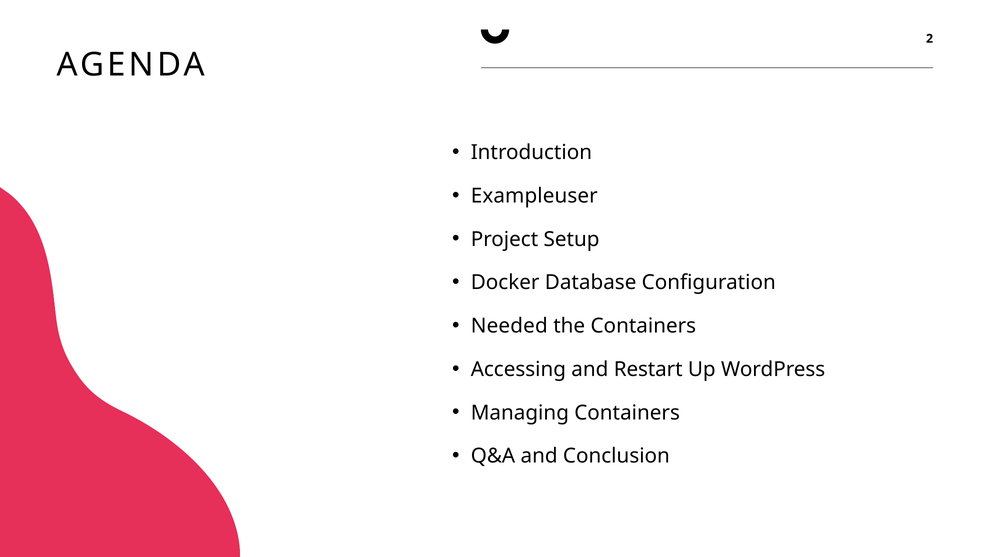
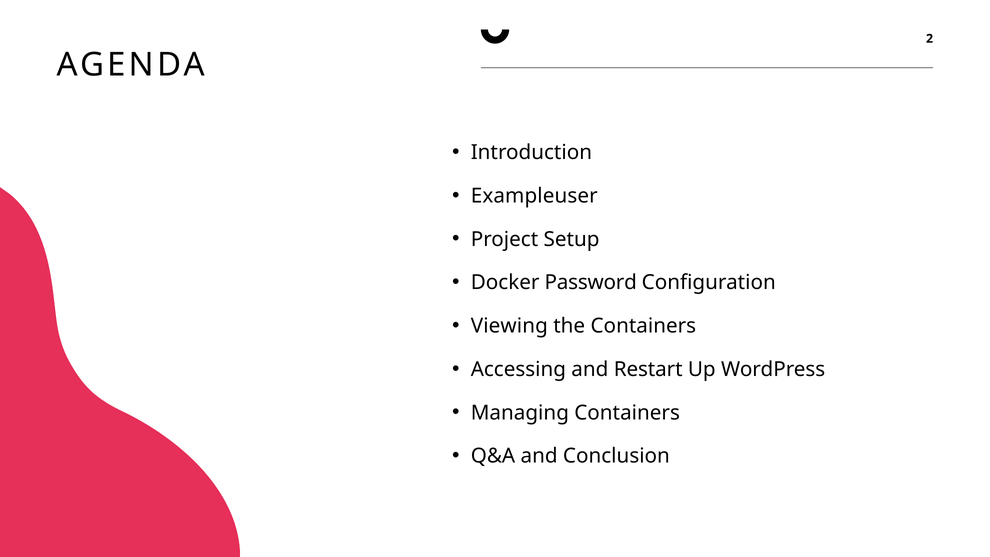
Database: Database -> Password
Needed: Needed -> Viewing
